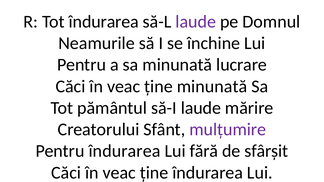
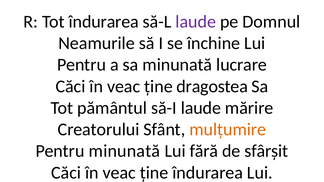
ține minunată: minunată -> dragostea
mulțumire colour: purple -> orange
Pentru îndurarea: îndurarea -> minunată
